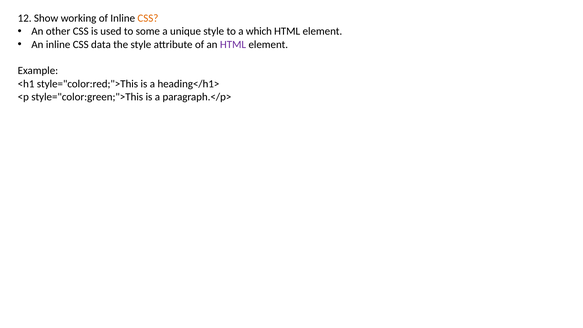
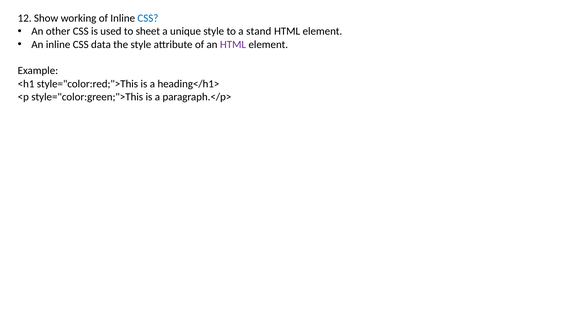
CSS at (148, 18) colour: orange -> blue
some: some -> sheet
which: which -> stand
